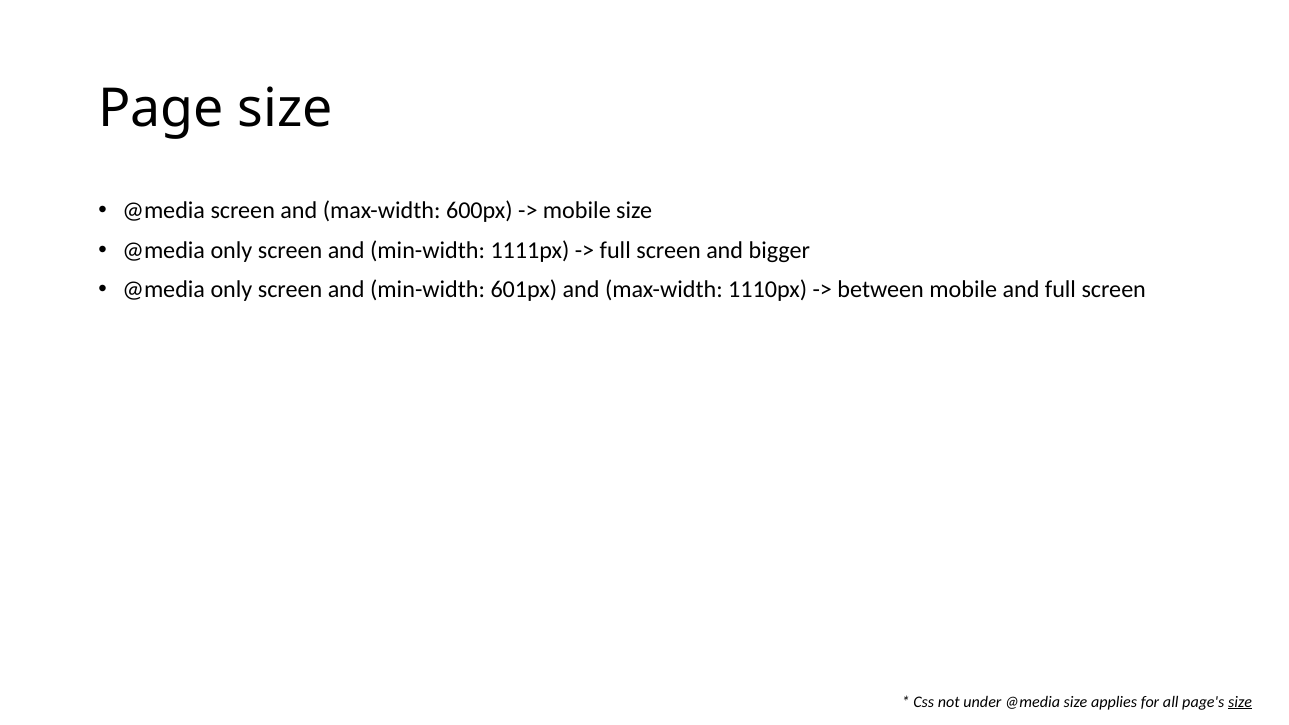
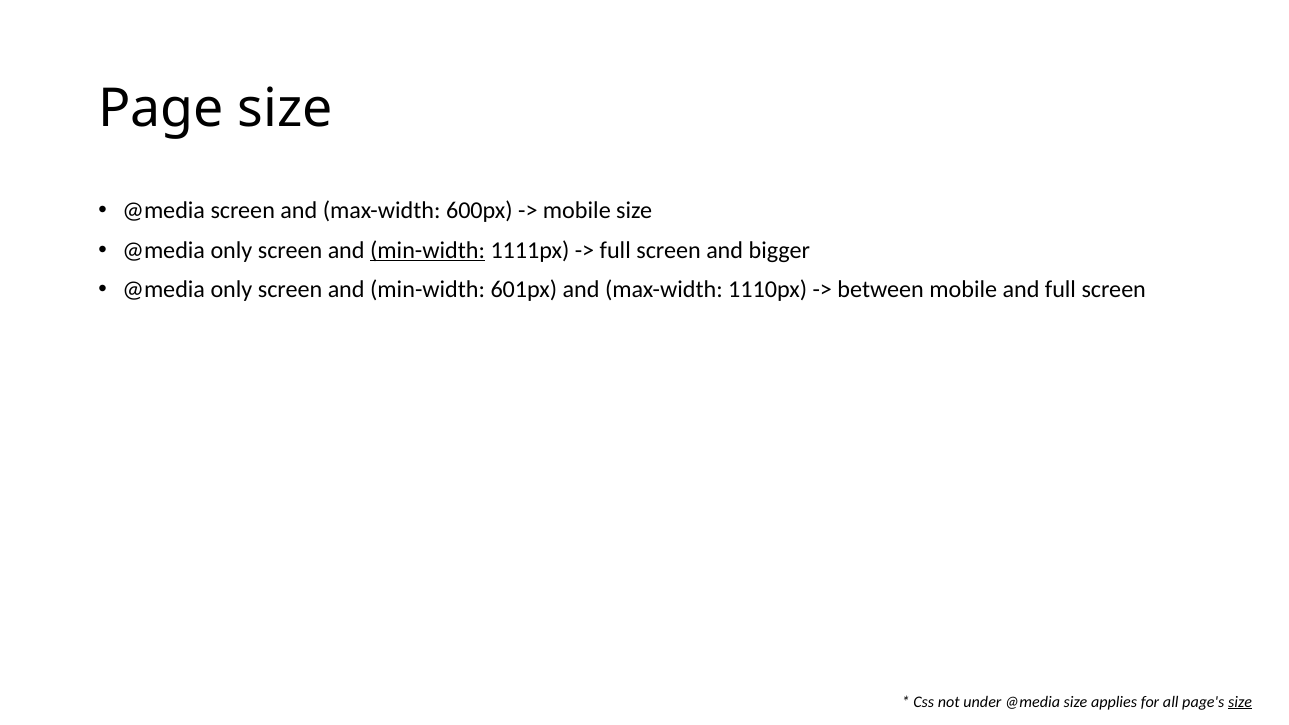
min-width at (428, 250) underline: none -> present
